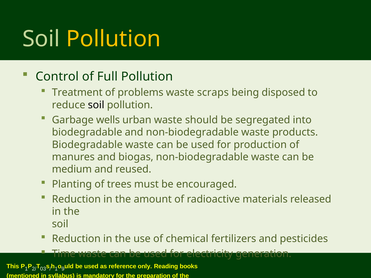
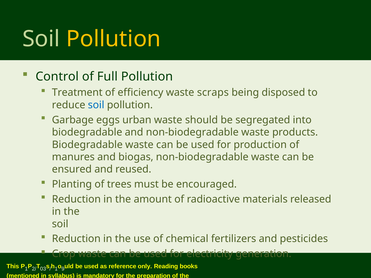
problems: problems -> efficiency
soil at (96, 105) colour: black -> blue
wells: wells -> eggs
medium: medium -> ensured
Time: Time -> Crop
